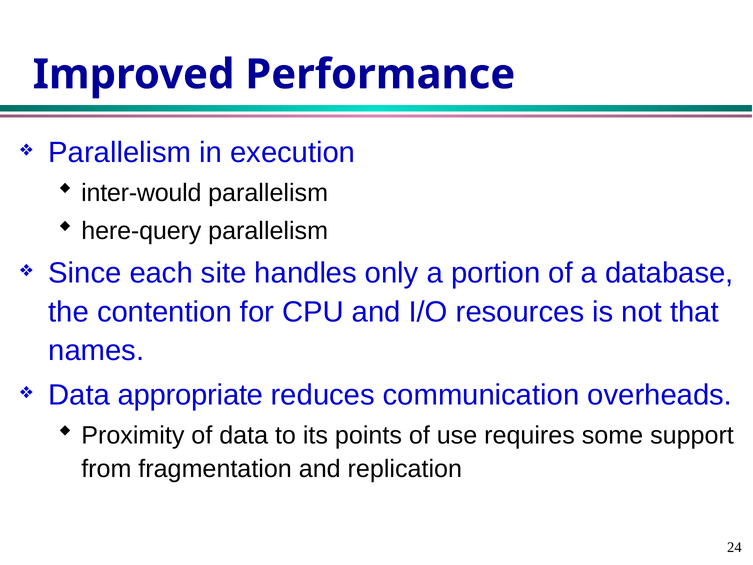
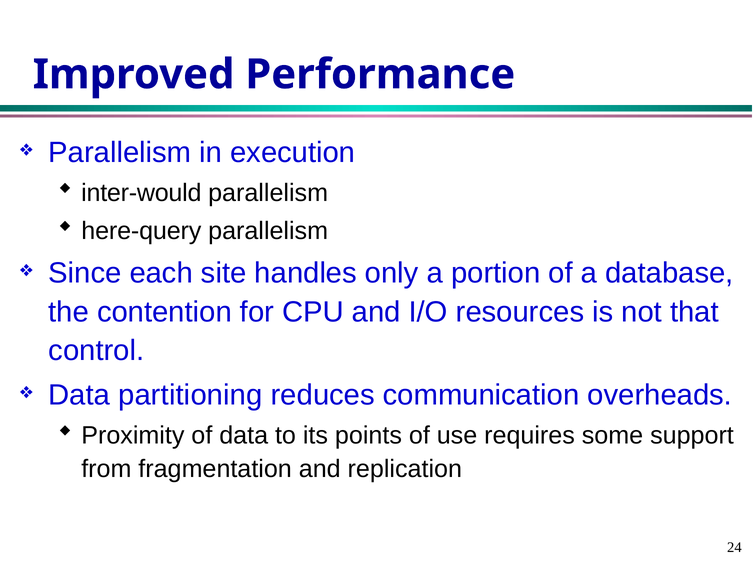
names: names -> control
appropriate: appropriate -> partitioning
